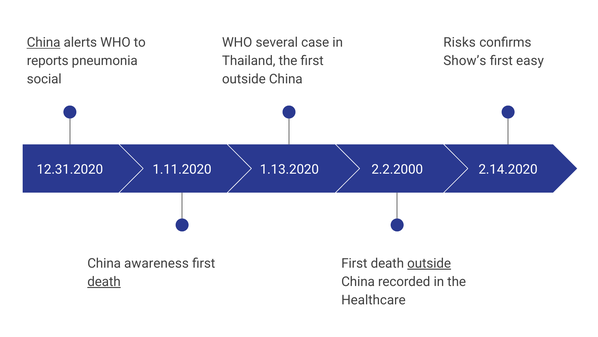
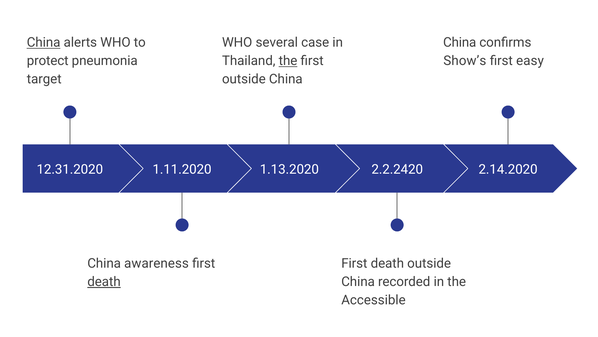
Risks at (460, 42): Risks -> China
reports: reports -> protect
the at (288, 61) underline: none -> present
social: social -> target
2.2.2000: 2.2.2000 -> 2.2.2420
outside at (429, 263) underline: present -> none
Healthcare: Healthcare -> Accessible
